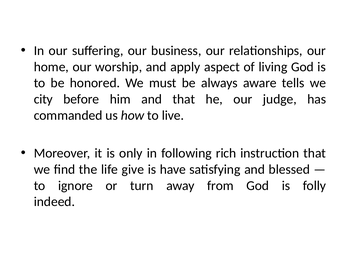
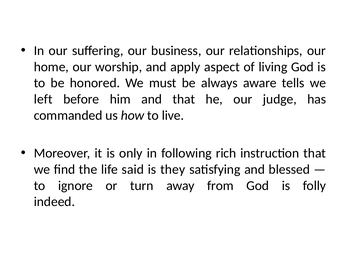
city: city -> left
give: give -> said
have: have -> they
